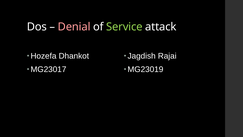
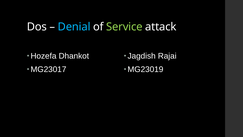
Denial colour: pink -> light blue
